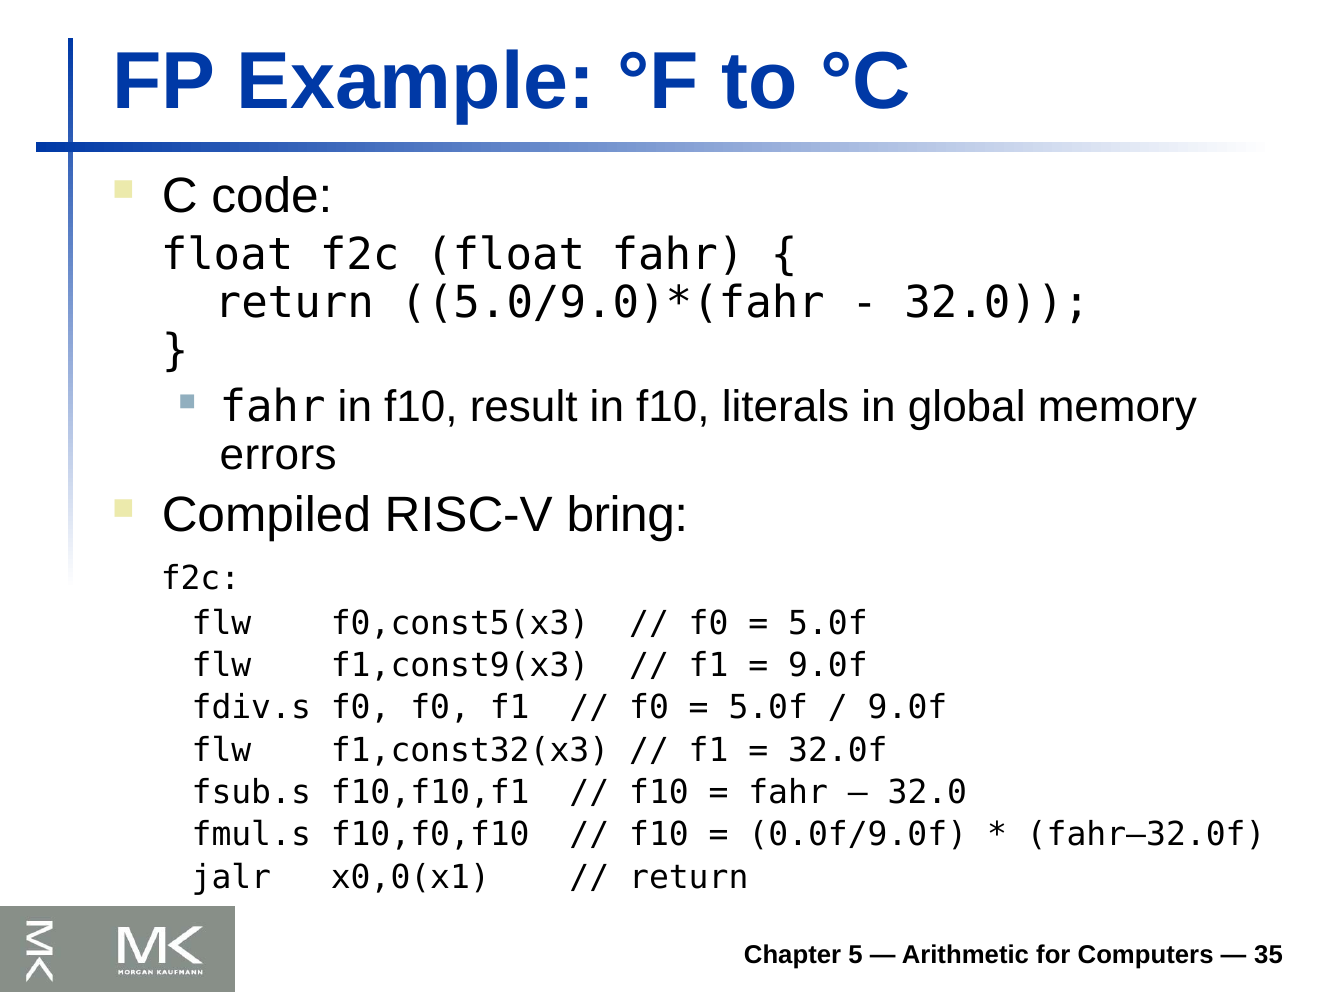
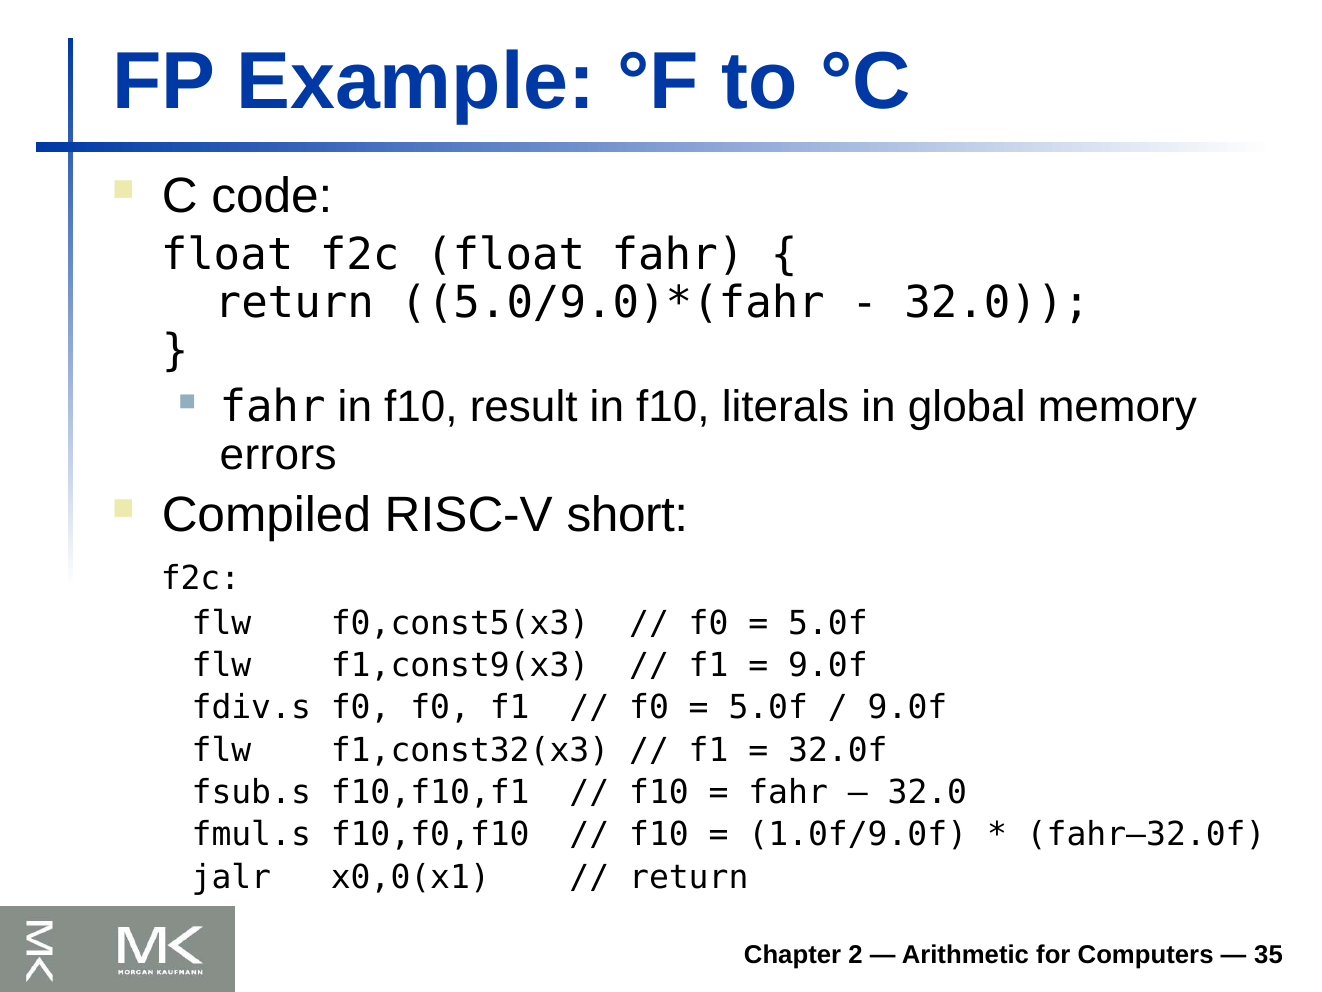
bring: bring -> short
0.0f/9.0f: 0.0f/9.0f -> 1.0f/9.0f
5: 5 -> 2
